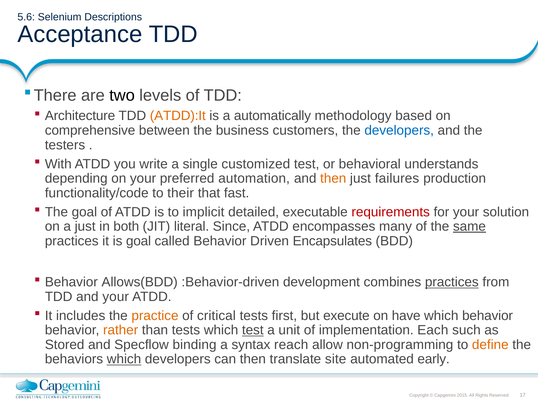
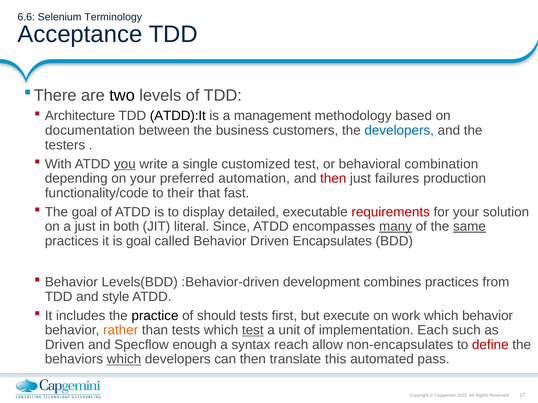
5.6: 5.6 -> 6.6
Descriptions: Descriptions -> Terminology
ATDD):It colour: orange -> black
automatically: automatically -> management
comprehensive: comprehensive -> documentation
you underline: none -> present
understands: understands -> combination
then at (333, 179) colour: orange -> red
implicit: implicit -> display
many underline: none -> present
Allows(BDD: Allows(BDD -> Levels(BDD
practices at (452, 283) underline: present -> none
and your: your -> style
practice colour: orange -> black
critical: critical -> should
have: have -> work
Stored at (65, 345): Stored -> Driven
binding: binding -> enough
non-programming: non-programming -> non-encapsulates
define colour: orange -> red
site: site -> this
early: early -> pass
